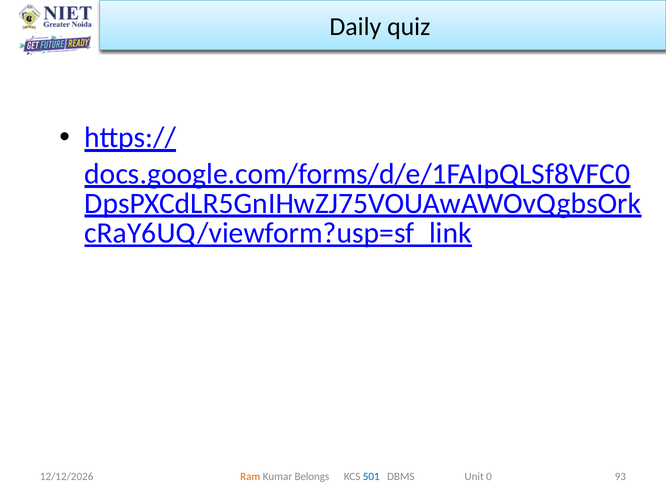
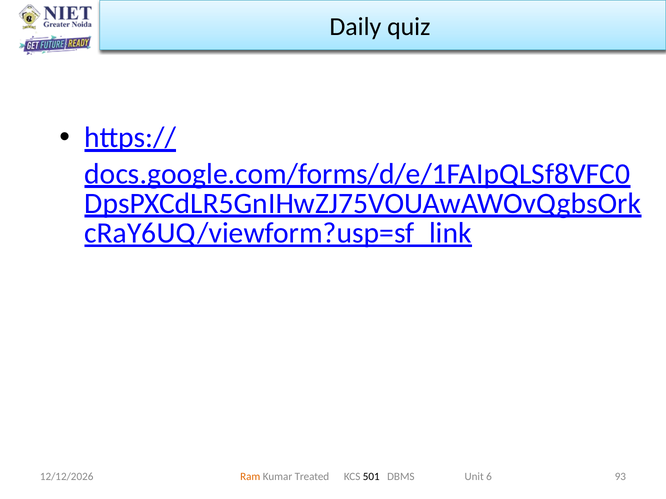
Belongs: Belongs -> Treated
501 colour: blue -> black
0: 0 -> 6
